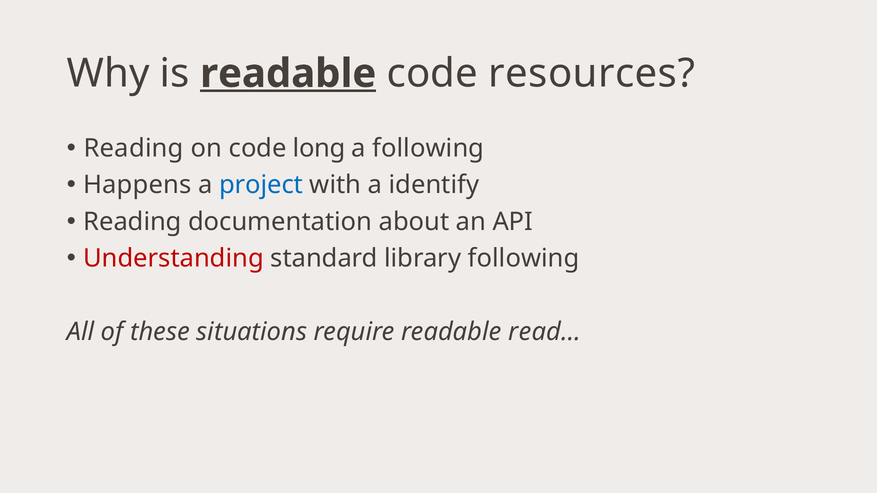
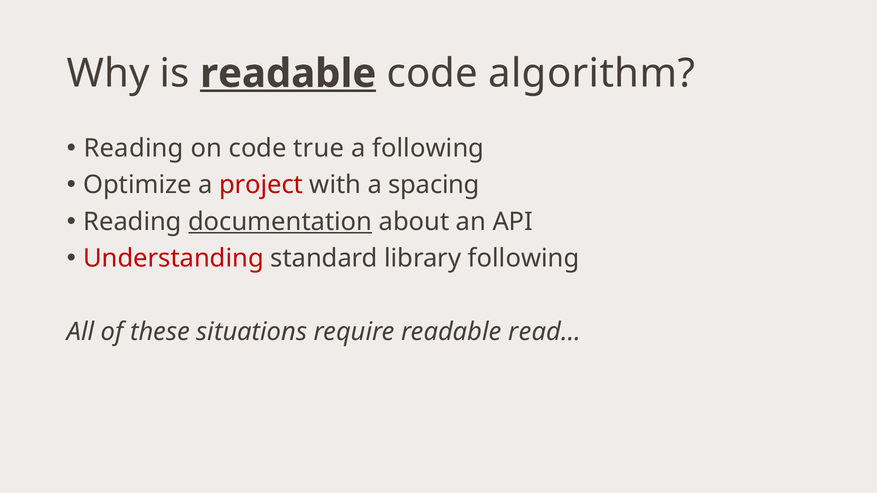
resources: resources -> algorithm
long: long -> true
Happens: Happens -> Optimize
project colour: blue -> red
identify: identify -> spacing
documentation underline: none -> present
